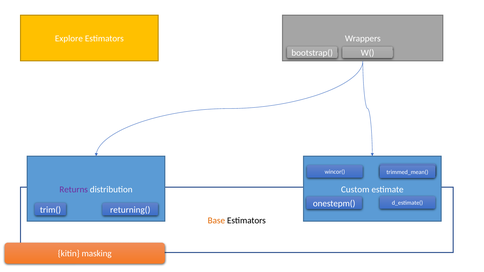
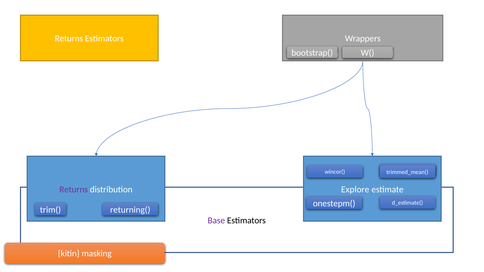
Explore at (69, 39): Explore -> Returns
Custom: Custom -> Explore
Base colour: orange -> purple
